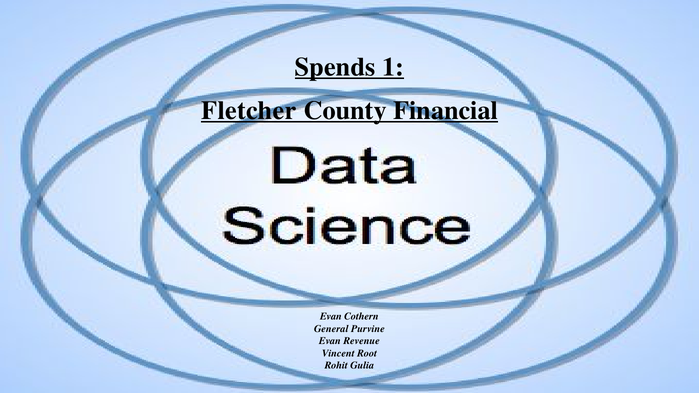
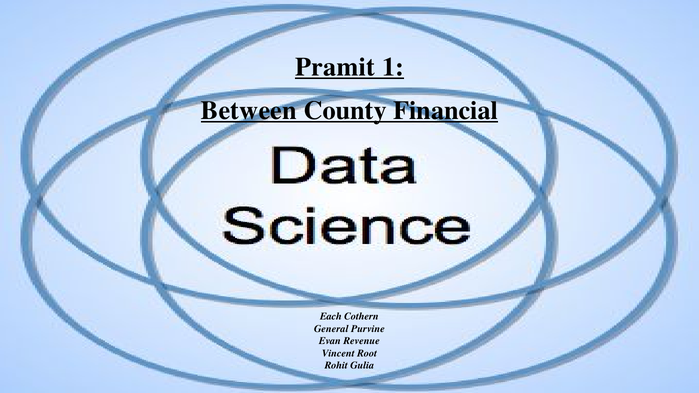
Spends: Spends -> Pramit
Fletcher: Fletcher -> Between
Evan at (331, 317): Evan -> Each
